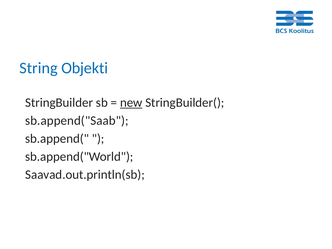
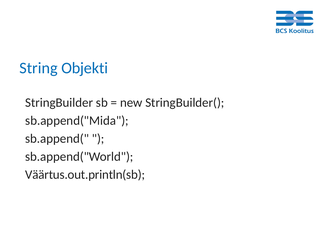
new underline: present -> none
sb.append("Saab: sb.append("Saab -> sb.append("Mida
Saavad.out.println(sb: Saavad.out.println(sb -> Väärtus.out.println(sb
